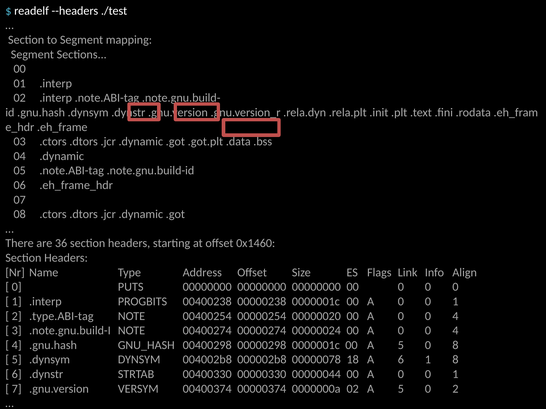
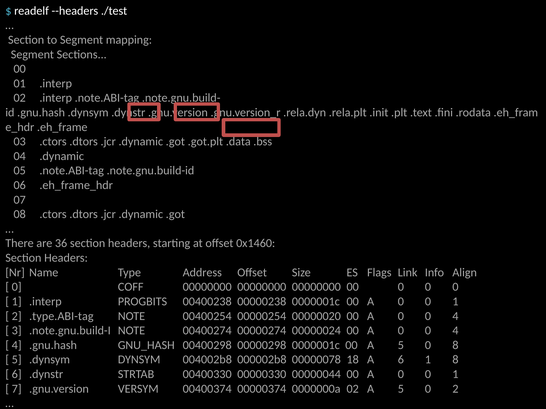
PUTS: PUTS -> COFF
